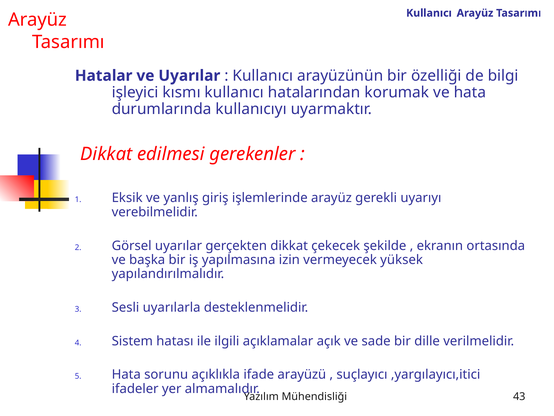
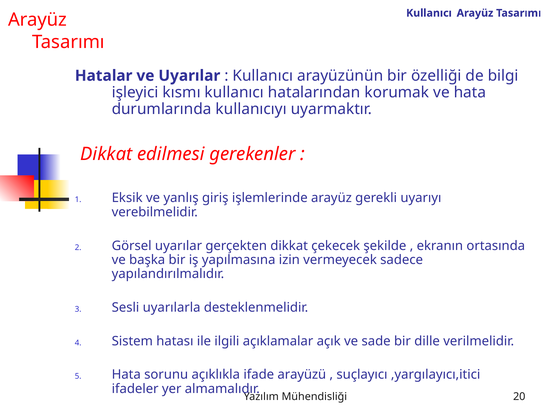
yüksek: yüksek -> sadece
43: 43 -> 20
